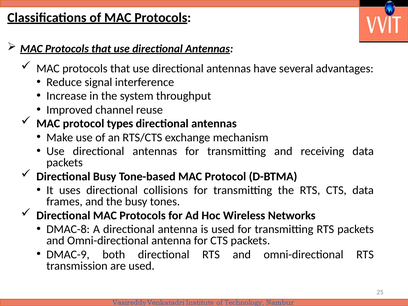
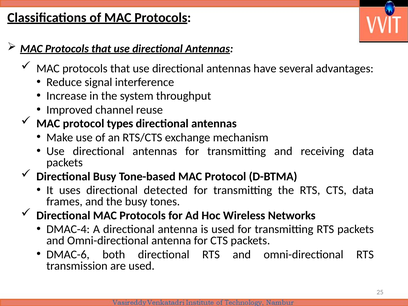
collisions: collisions -> detected
DMAC-8: DMAC-8 -> DMAC-4
DMAC-9: DMAC-9 -> DMAC-6
